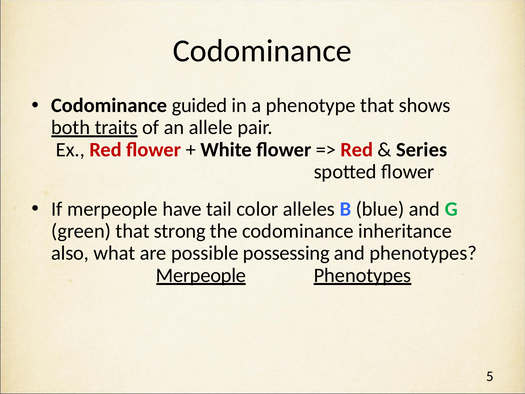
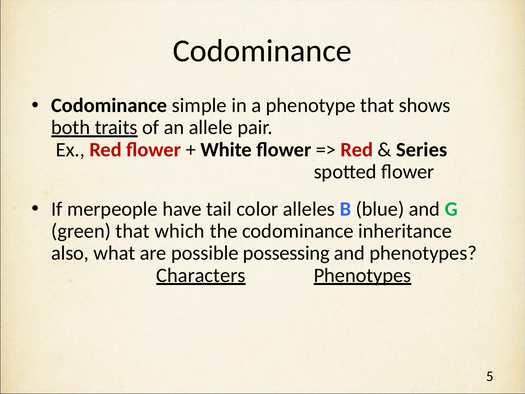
guided: guided -> simple
strong: strong -> which
Merpeople at (201, 275): Merpeople -> Characters
